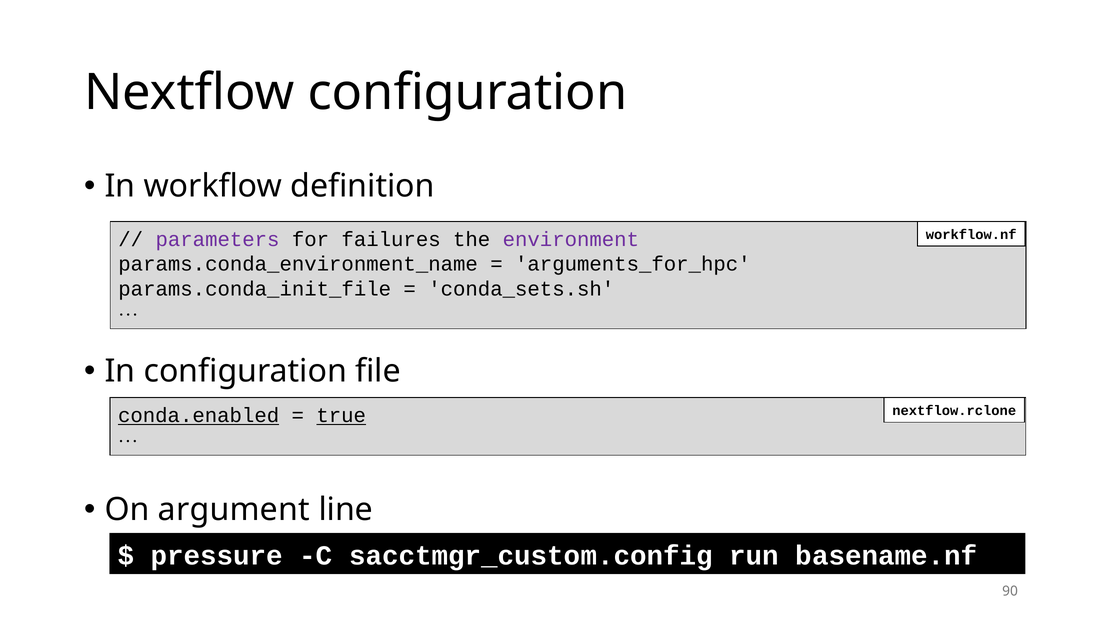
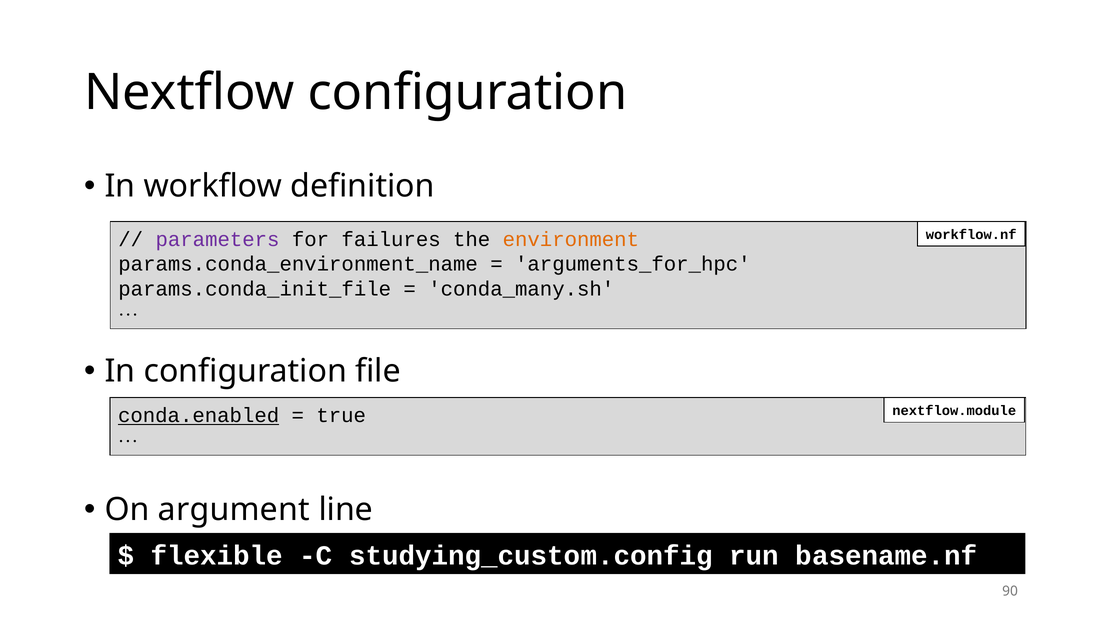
environment colour: purple -> orange
conda_sets.sh: conda_sets.sh -> conda_many.sh
nextflow.rclone: nextflow.rclone -> nextflow.module
true underline: present -> none
pressure: pressure -> flexible
sacctmgr_custom.config: sacctmgr_custom.config -> studying_custom.config
